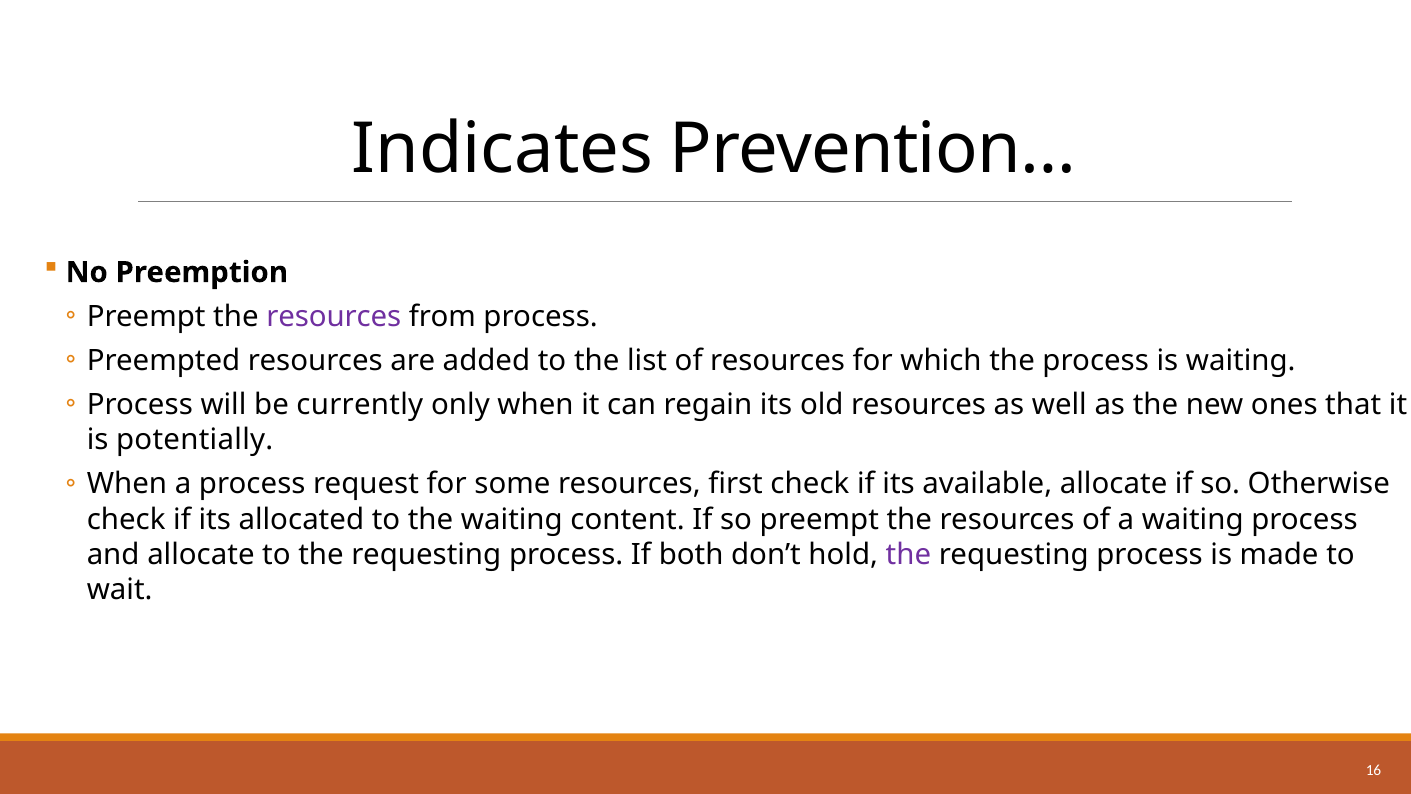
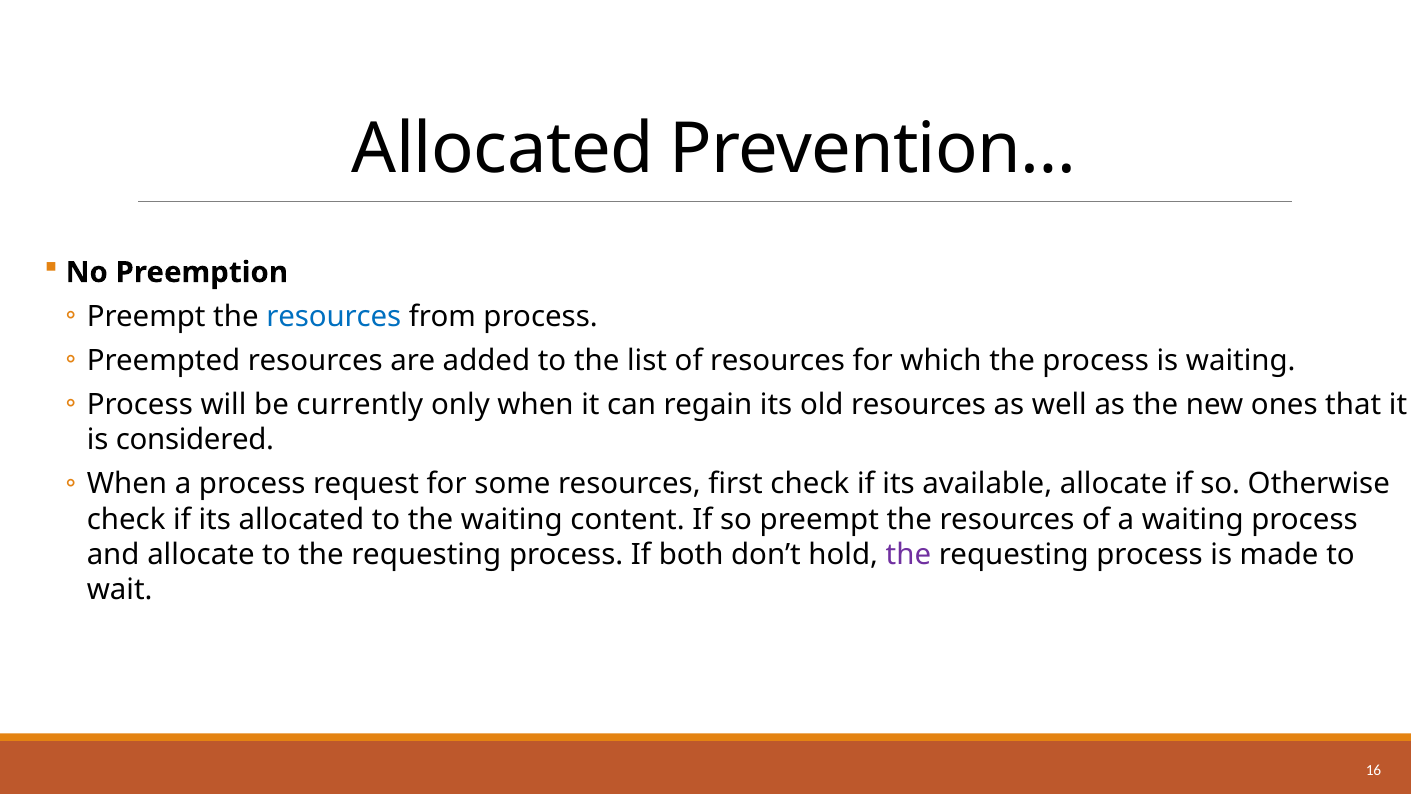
Indicates at (502, 150): Indicates -> Allocated
resources at (334, 316) colour: purple -> blue
potentially: potentially -> considered
